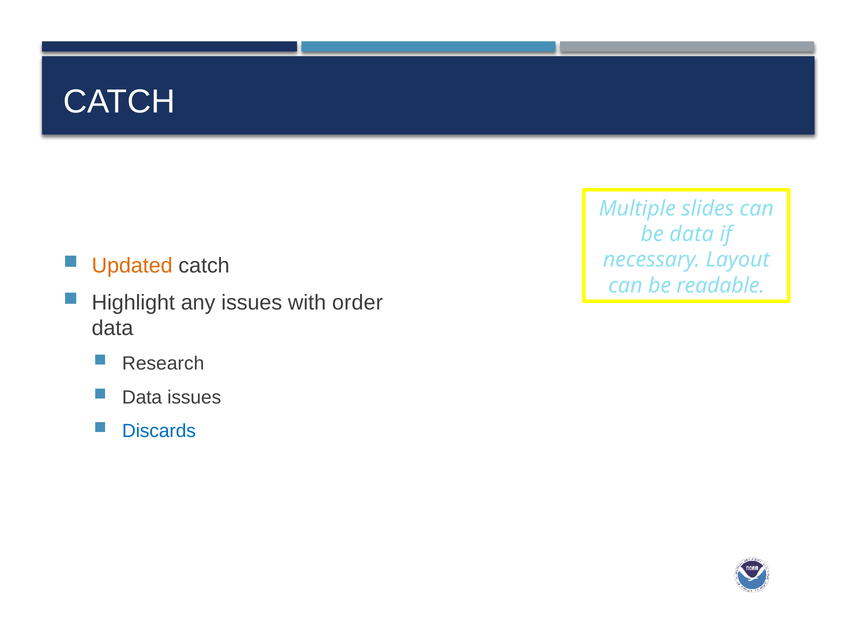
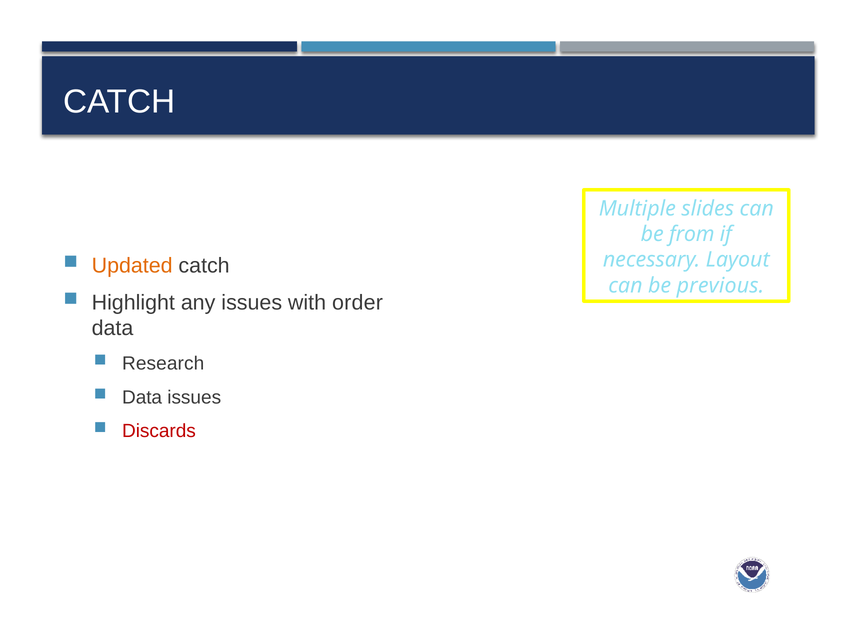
be data: data -> from
readable: readable -> previous
Discards colour: blue -> red
